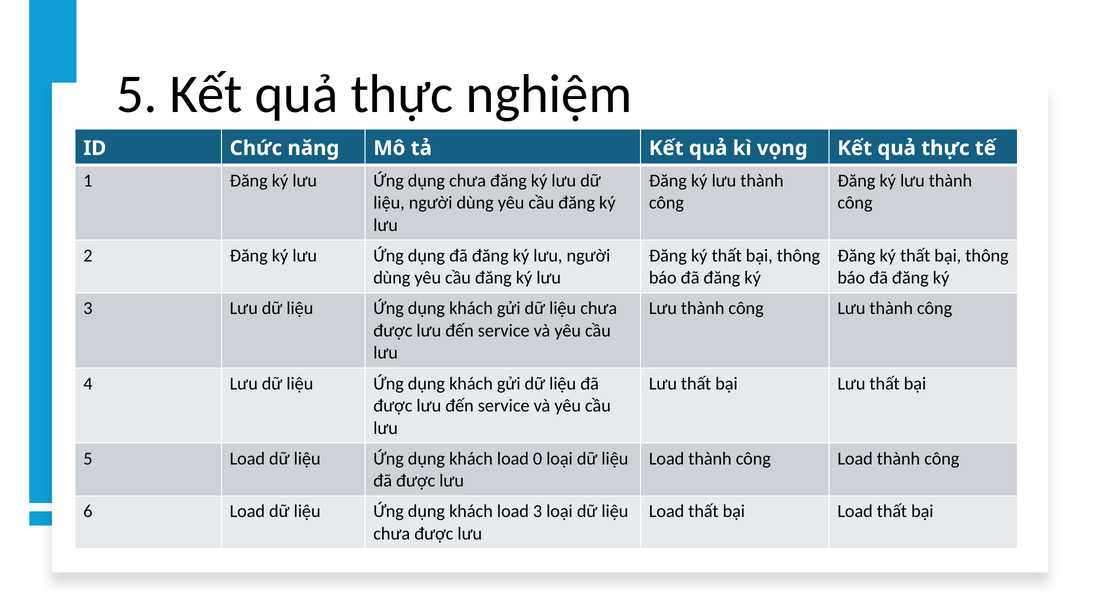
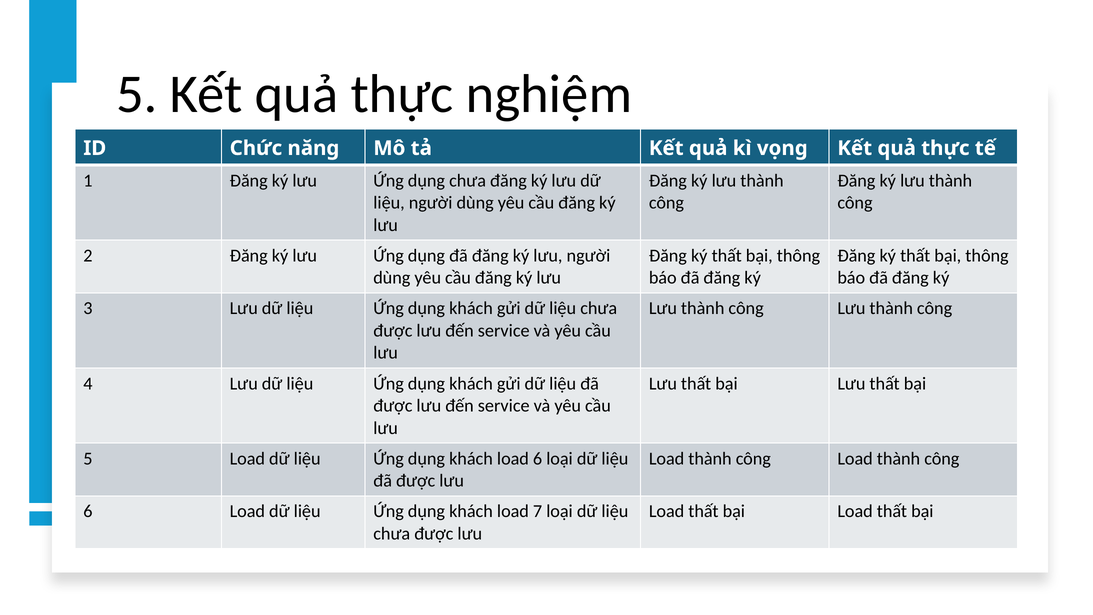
load 0: 0 -> 6
load 3: 3 -> 7
